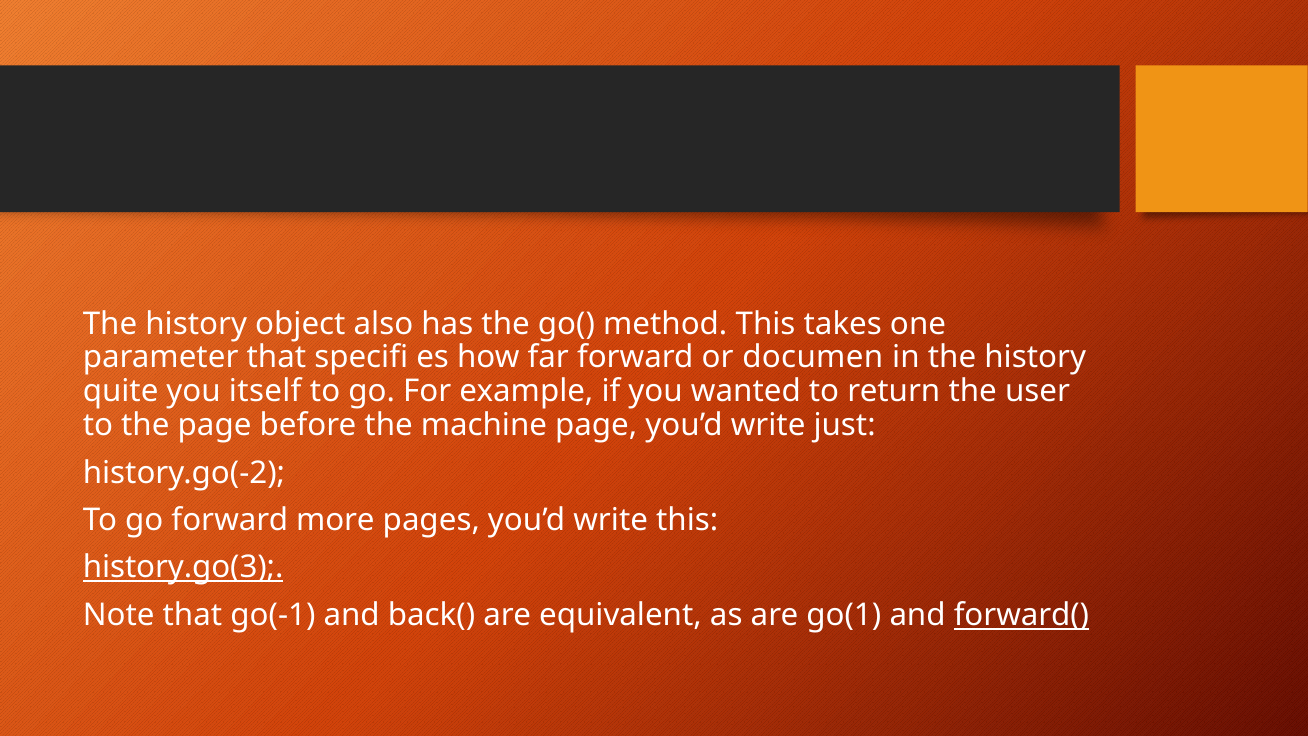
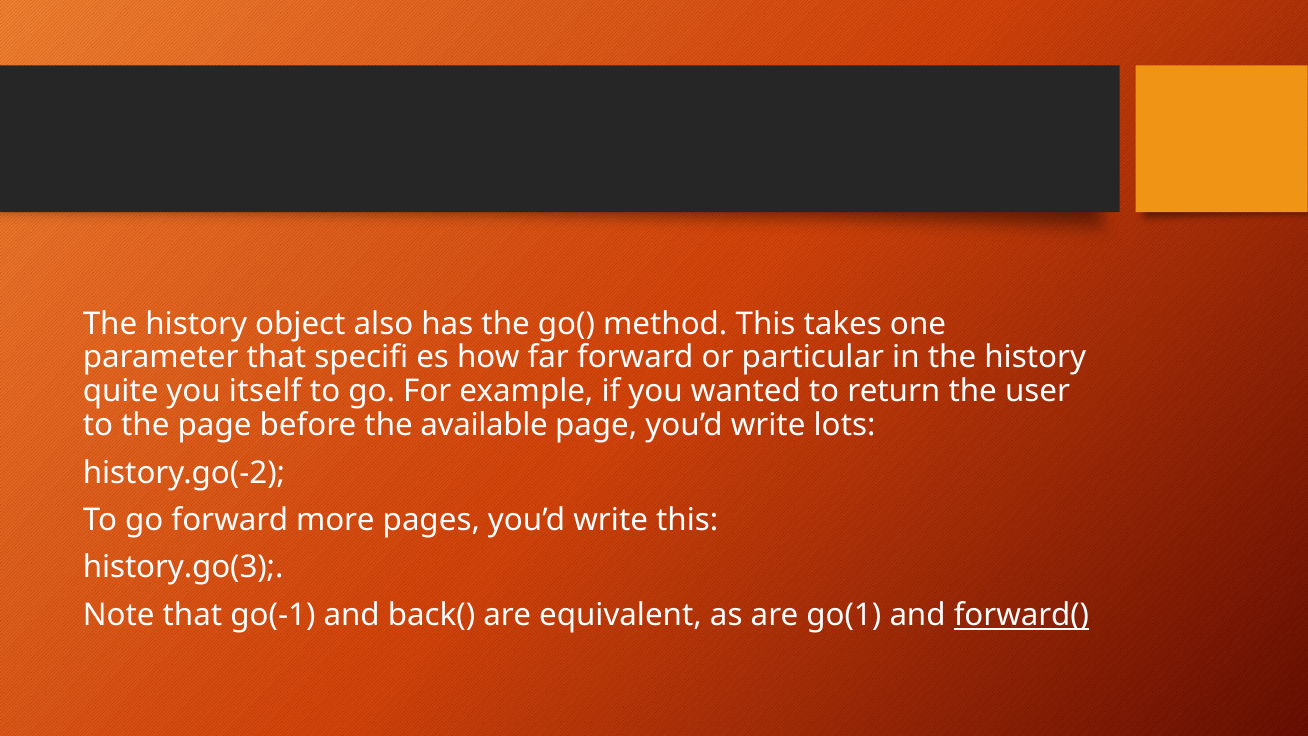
documen: documen -> particular
machine: machine -> available
just: just -> lots
history.go(3 underline: present -> none
